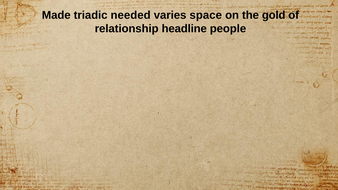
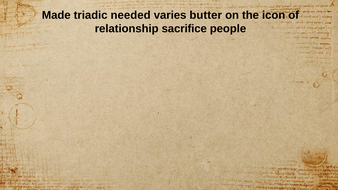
space: space -> butter
gold: gold -> icon
headline: headline -> sacrifice
